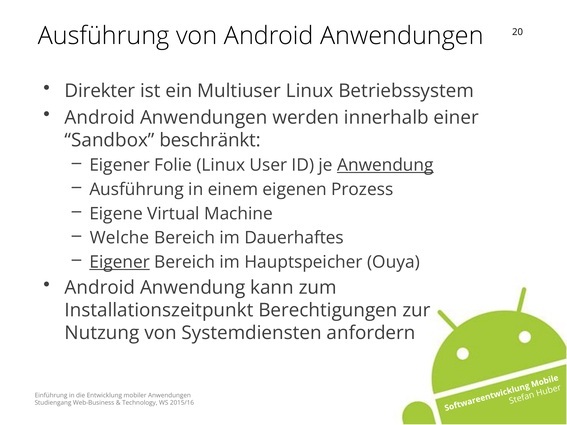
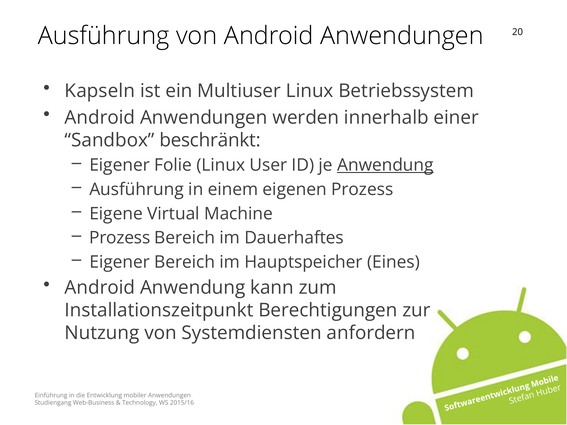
Direkter: Direkter -> Kapseln
Welche at (120, 238): Welche -> Prozess
Eigener at (120, 262) underline: present -> none
Ouya: Ouya -> Eines
